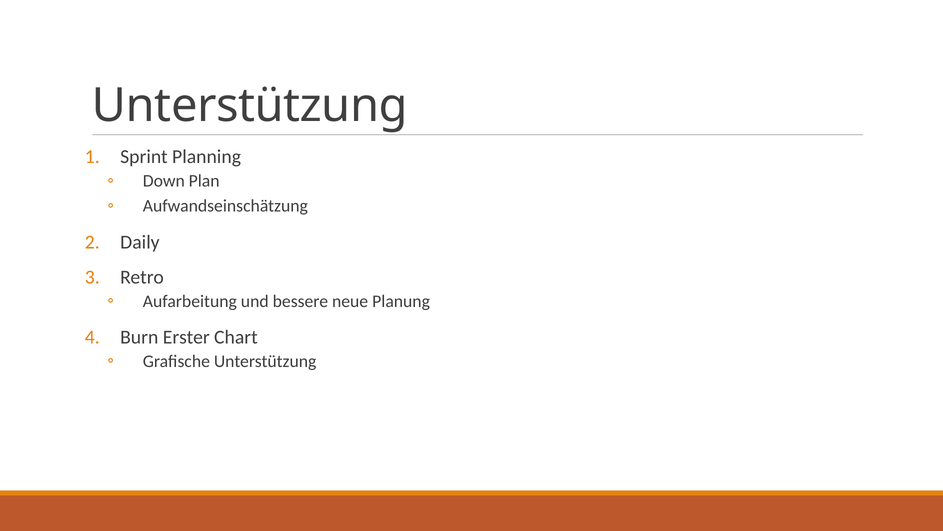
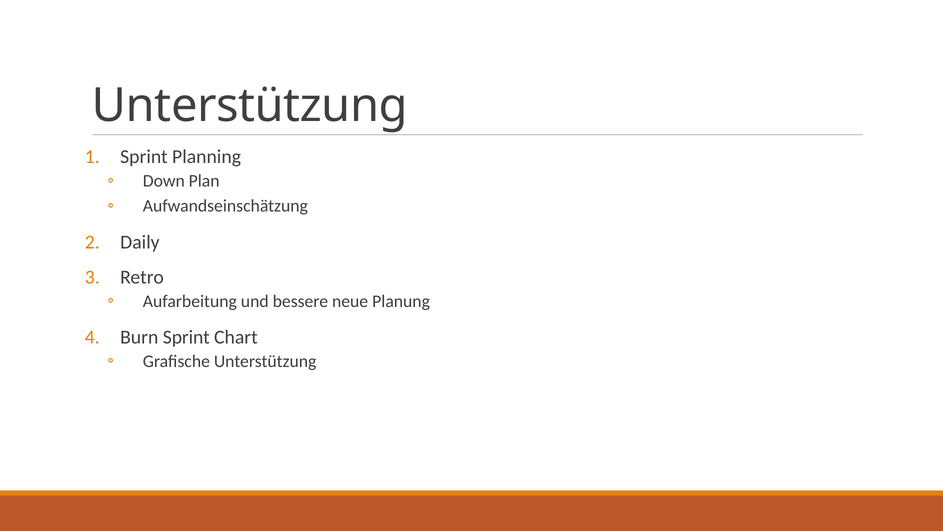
Burn Erster: Erster -> Sprint
